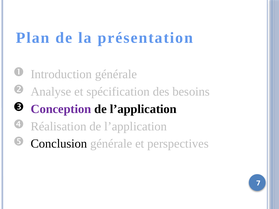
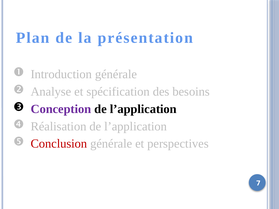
Conclusion colour: black -> red
